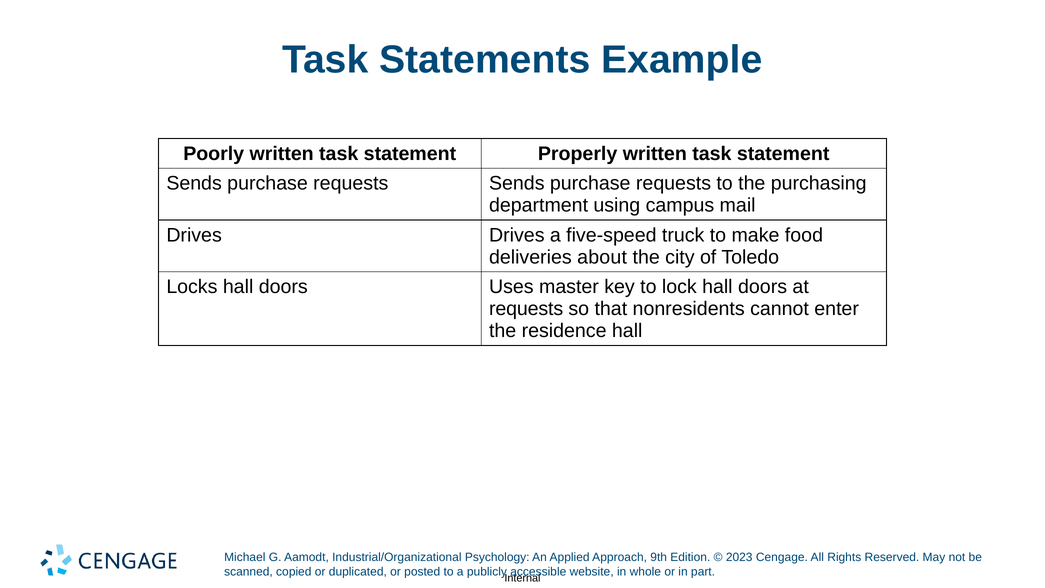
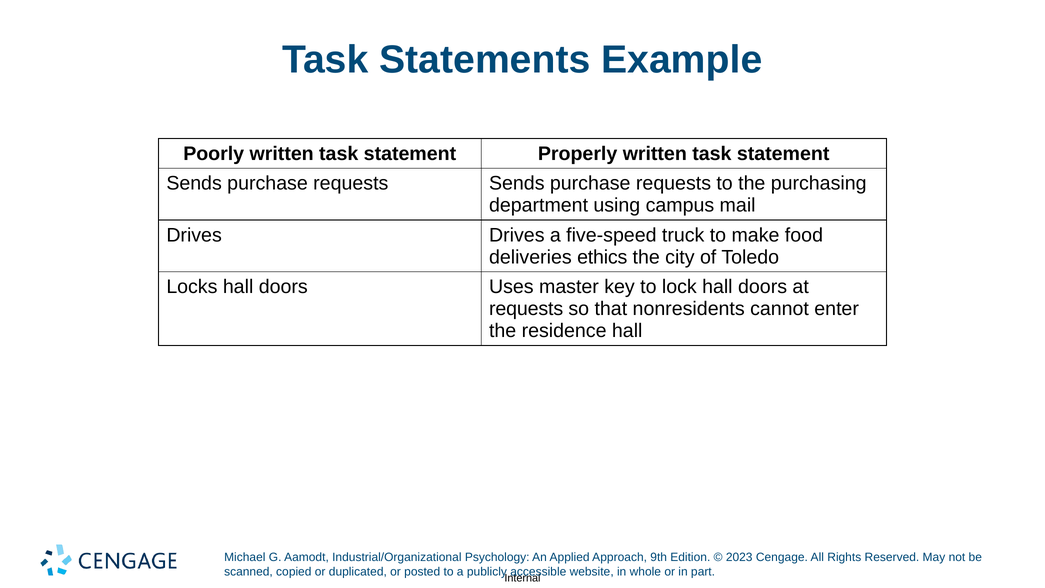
about: about -> ethics
